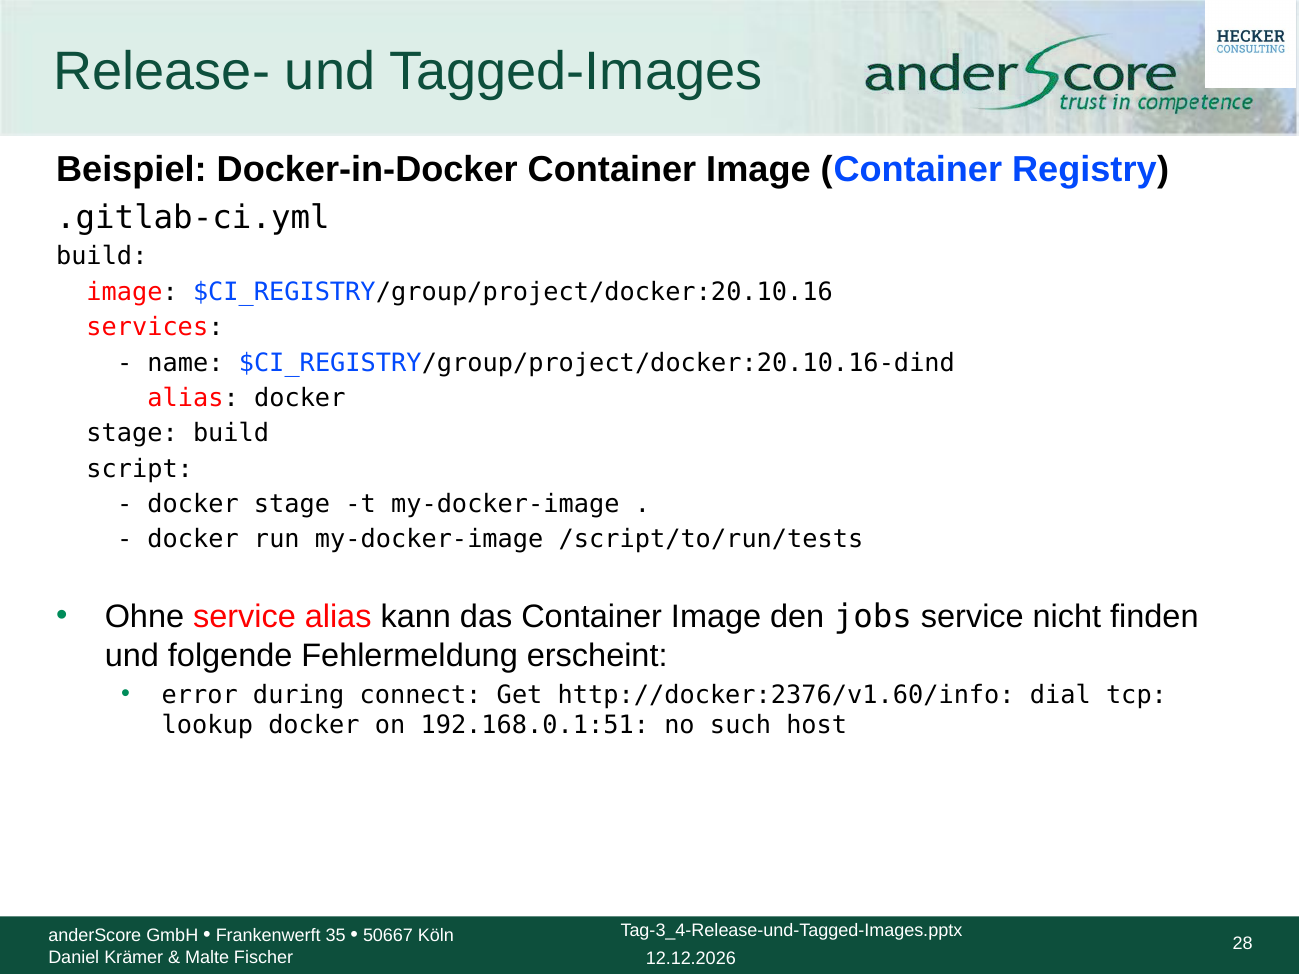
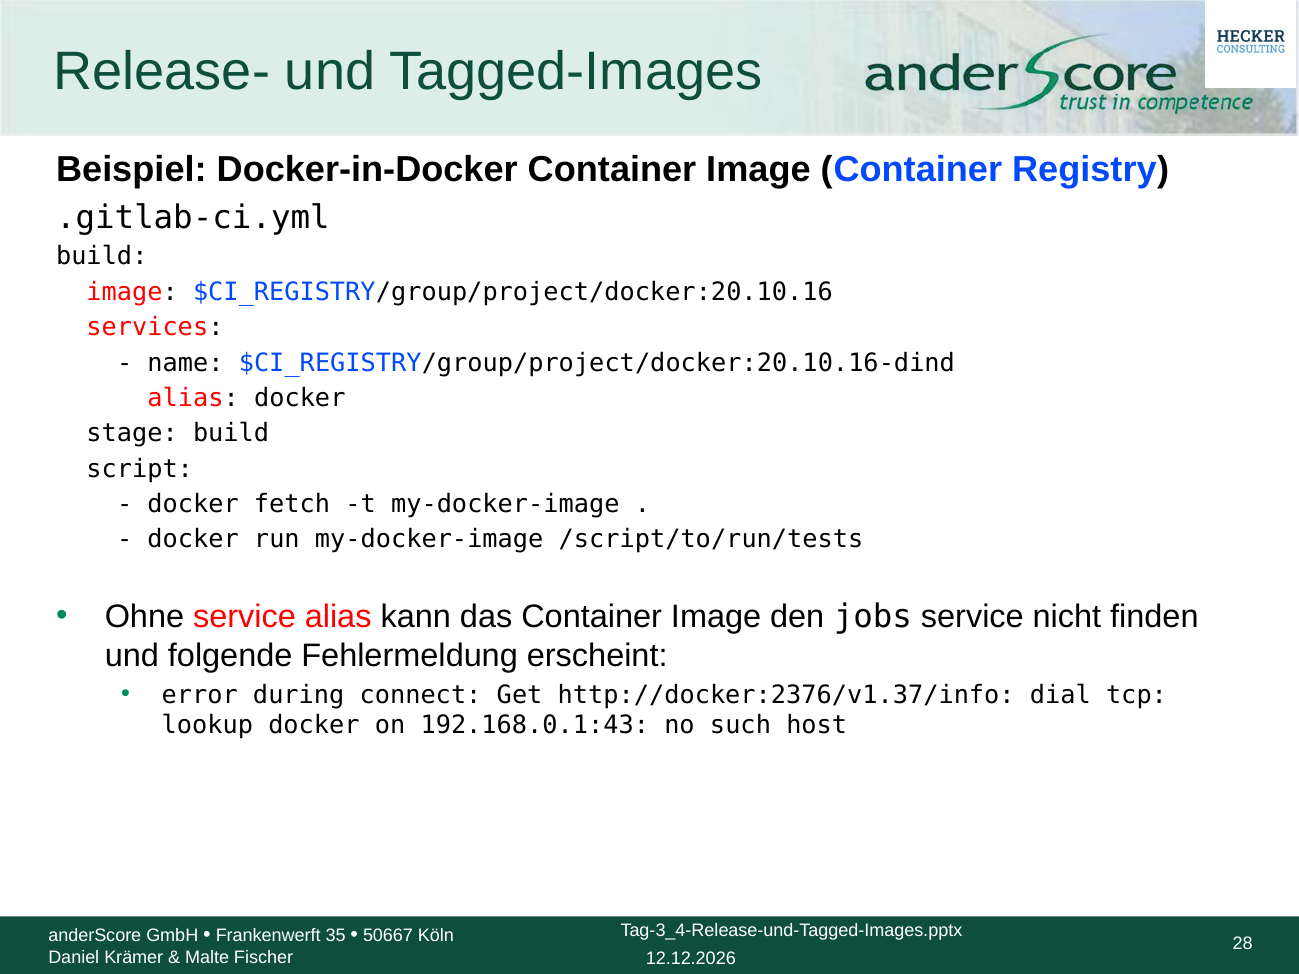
stage at (292, 504): stage -> fetch
http://docker:2376/v1.60/info: http://docker:2376/v1.60/info -> http://docker:2376/v1.37/info
192.168.0.1:51: 192.168.0.1:51 -> 192.168.0.1:43
